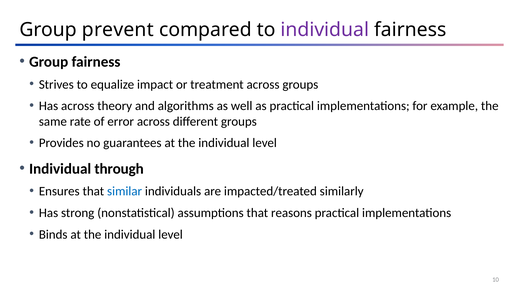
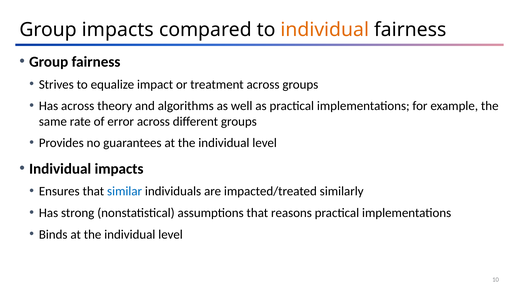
Group prevent: prevent -> impacts
individual at (325, 30) colour: purple -> orange
Individual through: through -> impacts
